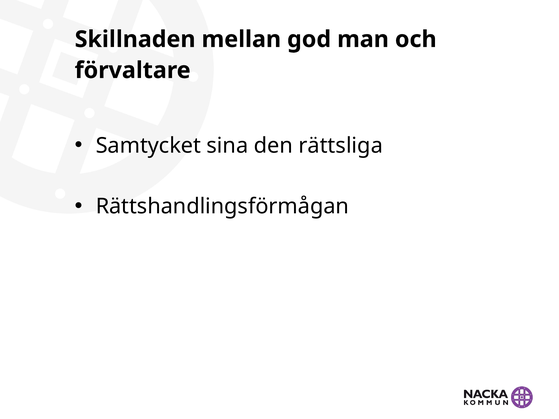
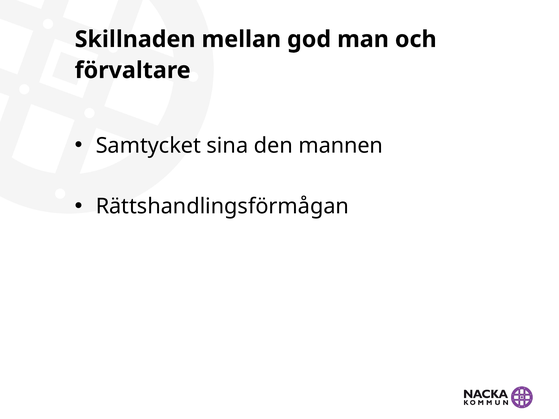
rättsliga: rättsliga -> mannen
